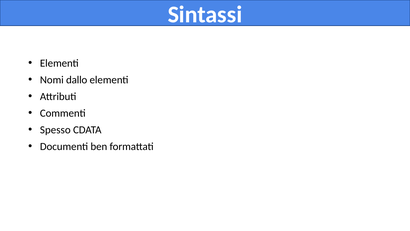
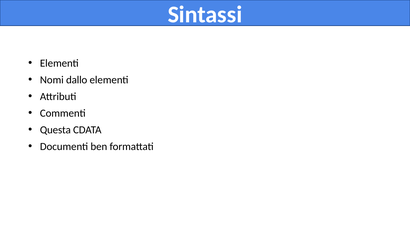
Spesso: Spesso -> Questa
